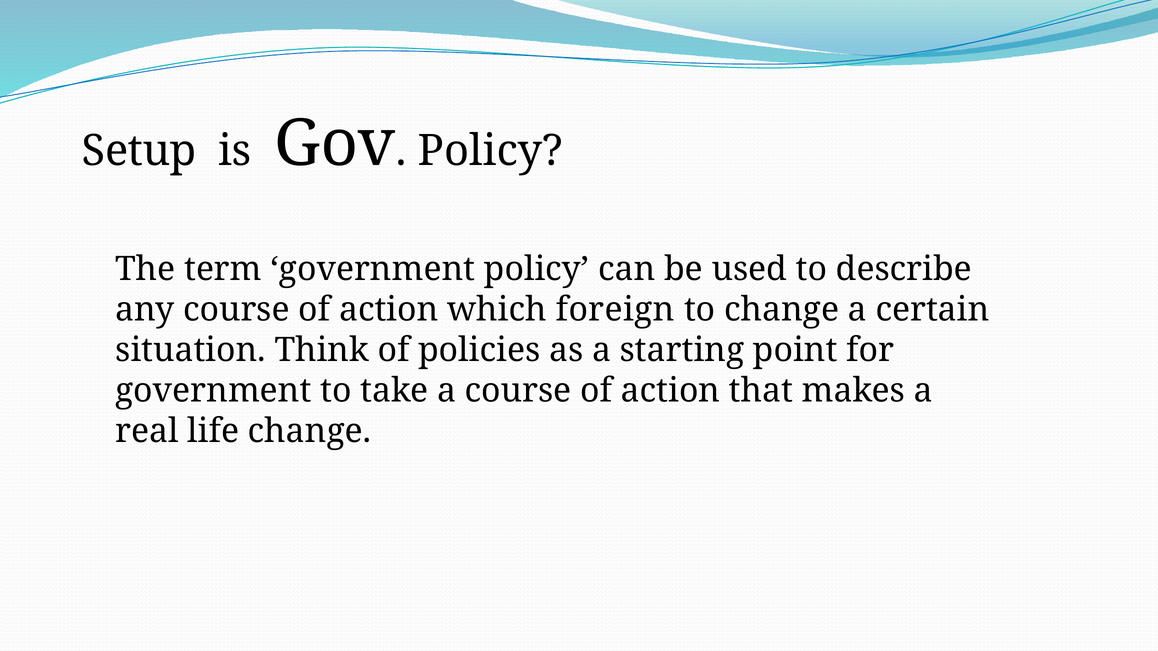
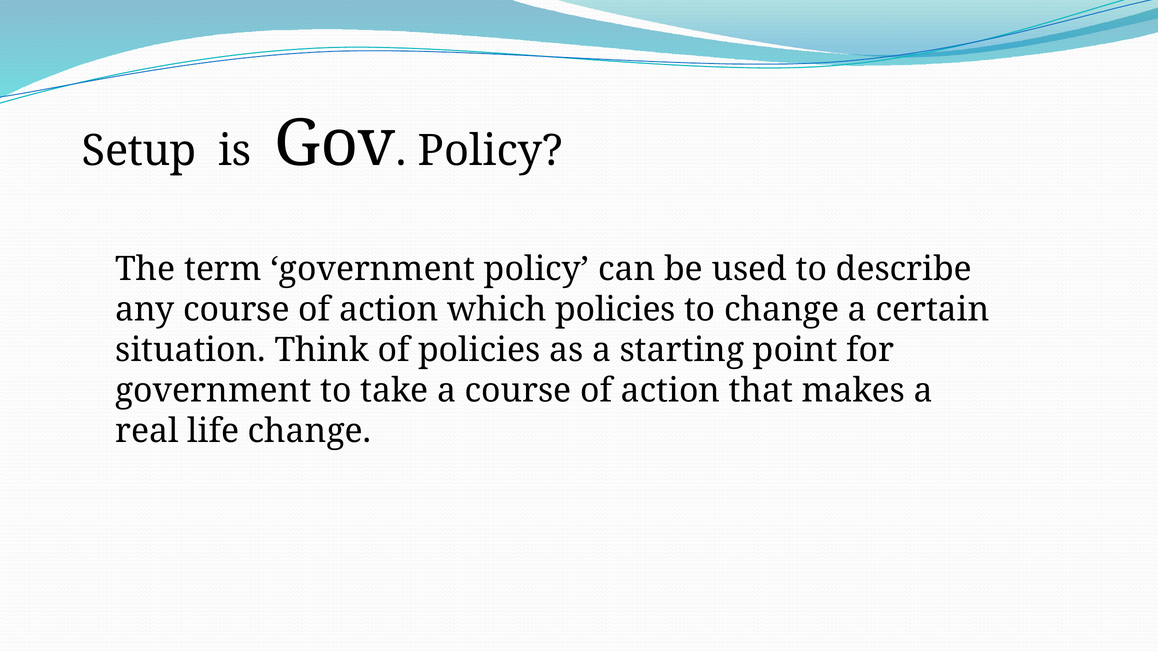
which foreign: foreign -> policies
